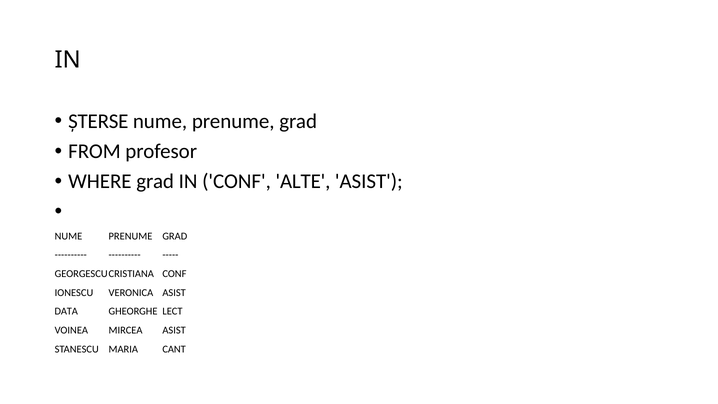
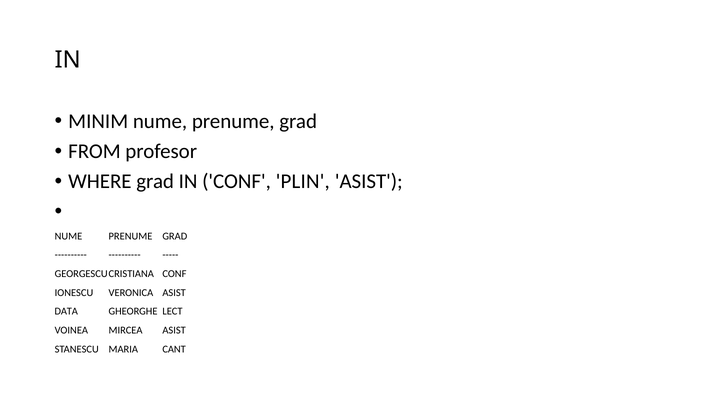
ŞTERSE: ŞTERSE -> MINIM
ALTE: ALTE -> PLIN
